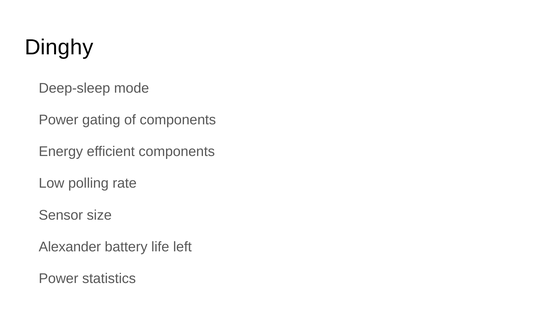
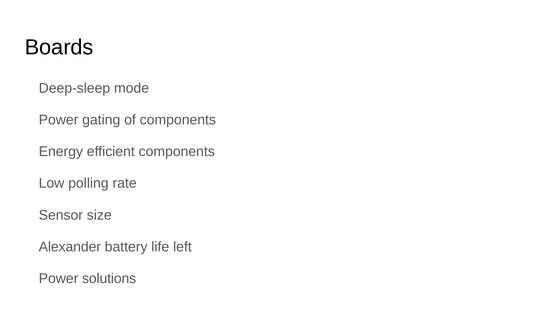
Dinghy: Dinghy -> Boards
statistics: statistics -> solutions
